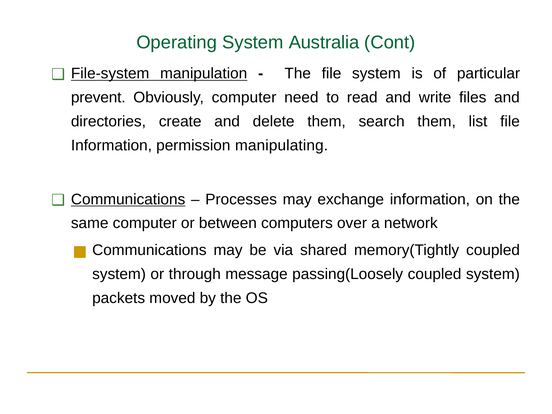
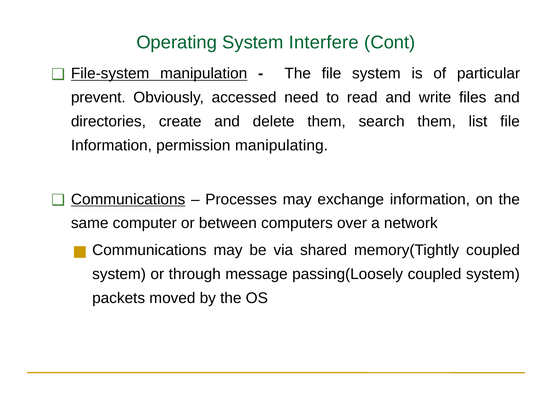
Australia: Australia -> Interfere
Obviously computer: computer -> accessed
